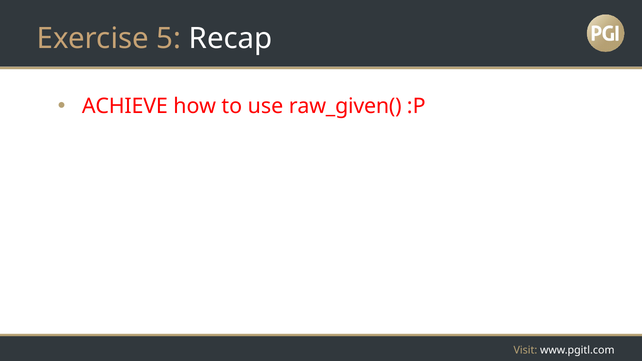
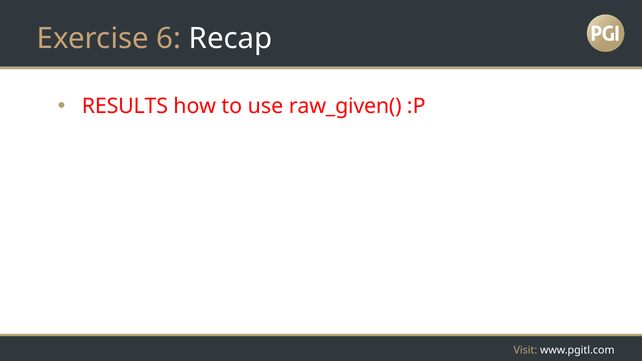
5: 5 -> 6
ACHIEVE: ACHIEVE -> RESULTS
